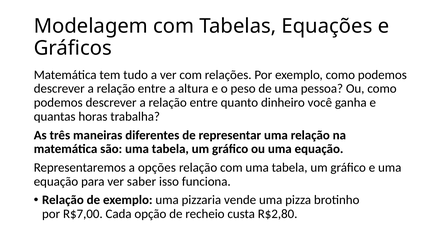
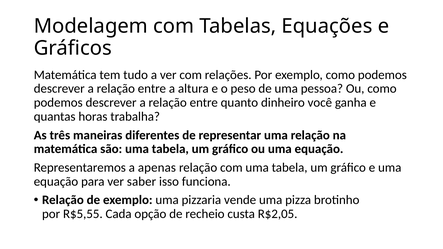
opções: opções -> apenas
R$7,00: R$7,00 -> R$5,55
R$2,80: R$2,80 -> R$2,05
